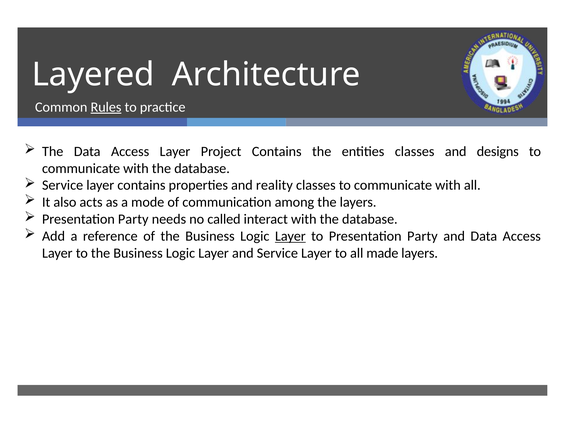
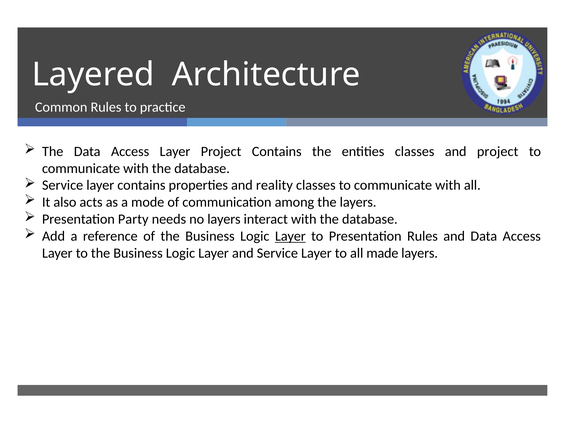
Rules at (106, 107) underline: present -> none
and designs: designs -> project
no called: called -> layers
to Presentation Party: Party -> Rules
